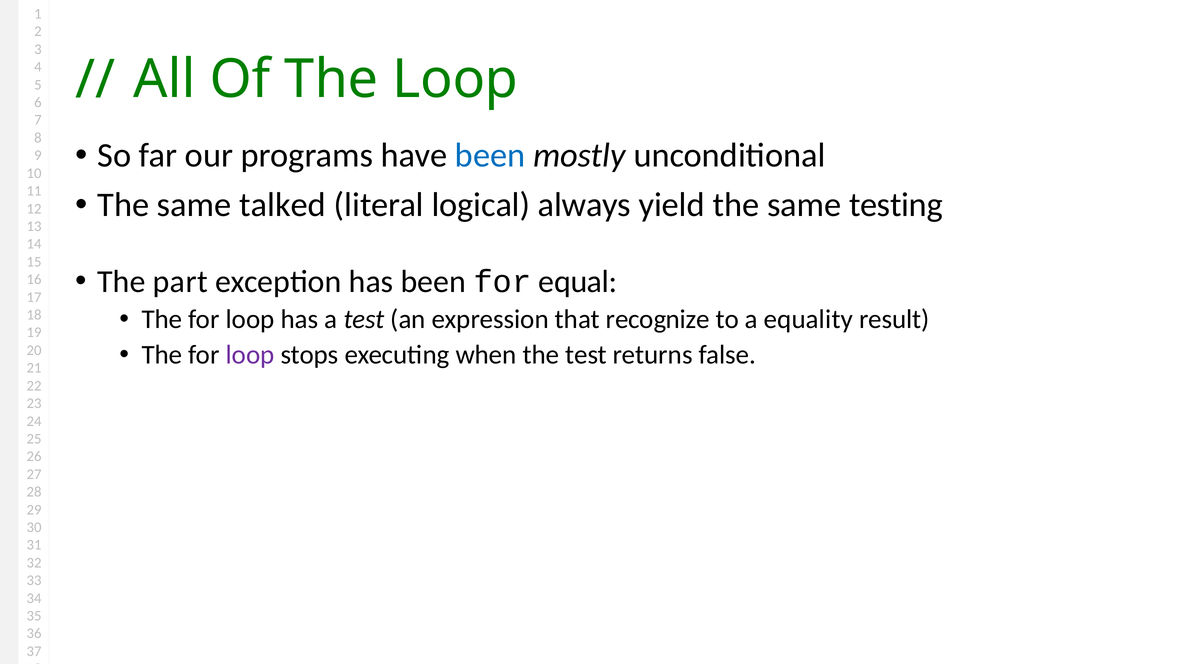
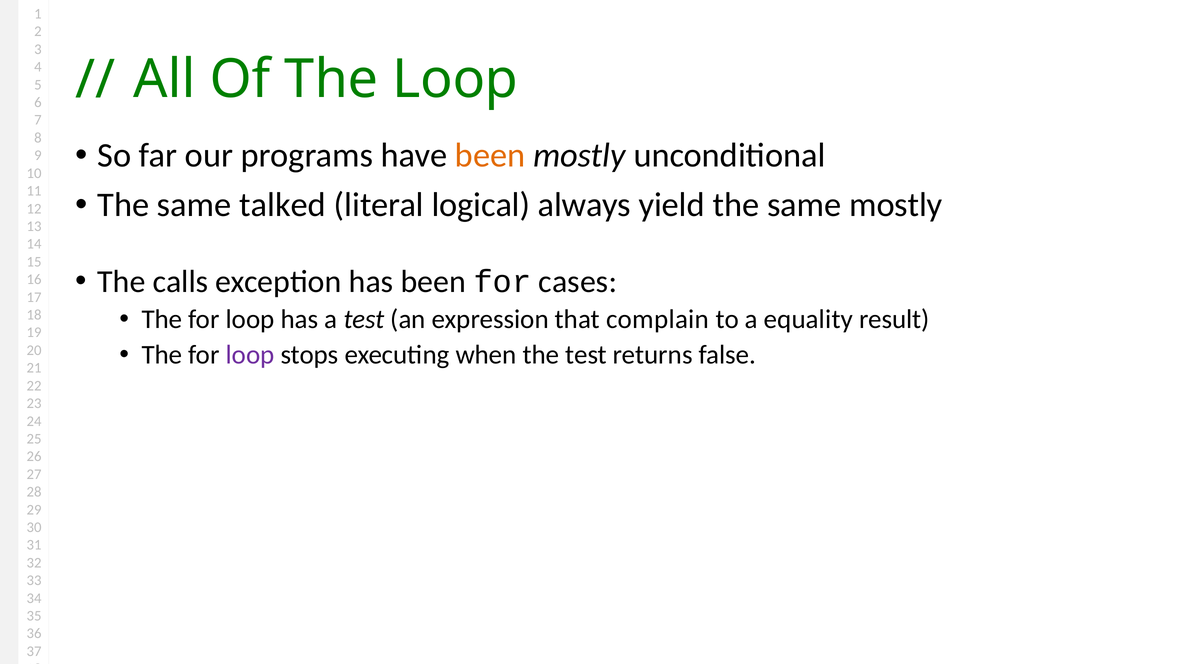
been at (490, 156) colour: blue -> orange
same testing: testing -> mostly
part: part -> calls
equal: equal -> cases
recognize: recognize -> complain
